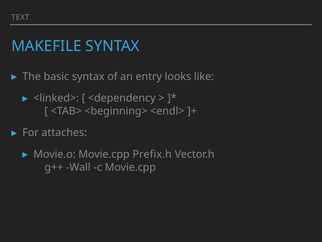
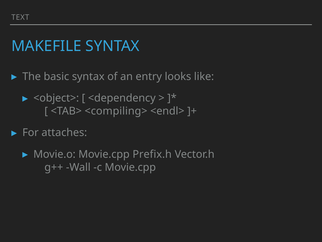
<linked>: <linked> -> <object>
<beginning>: <beginning> -> <compiling>
